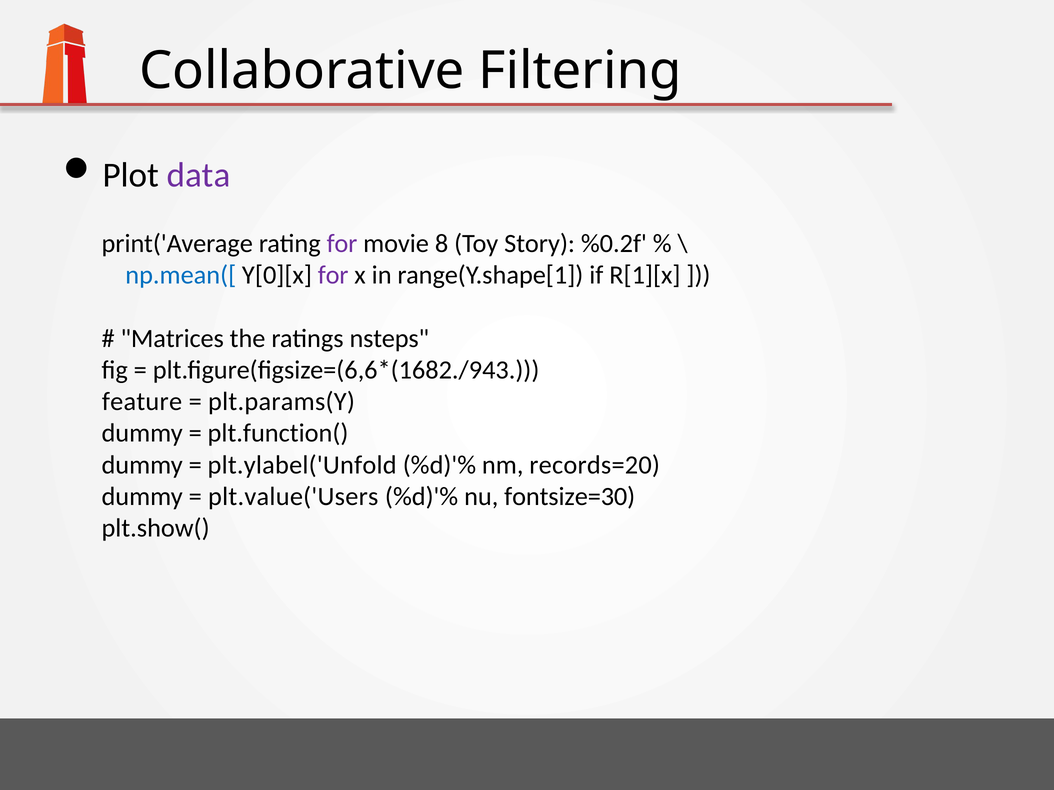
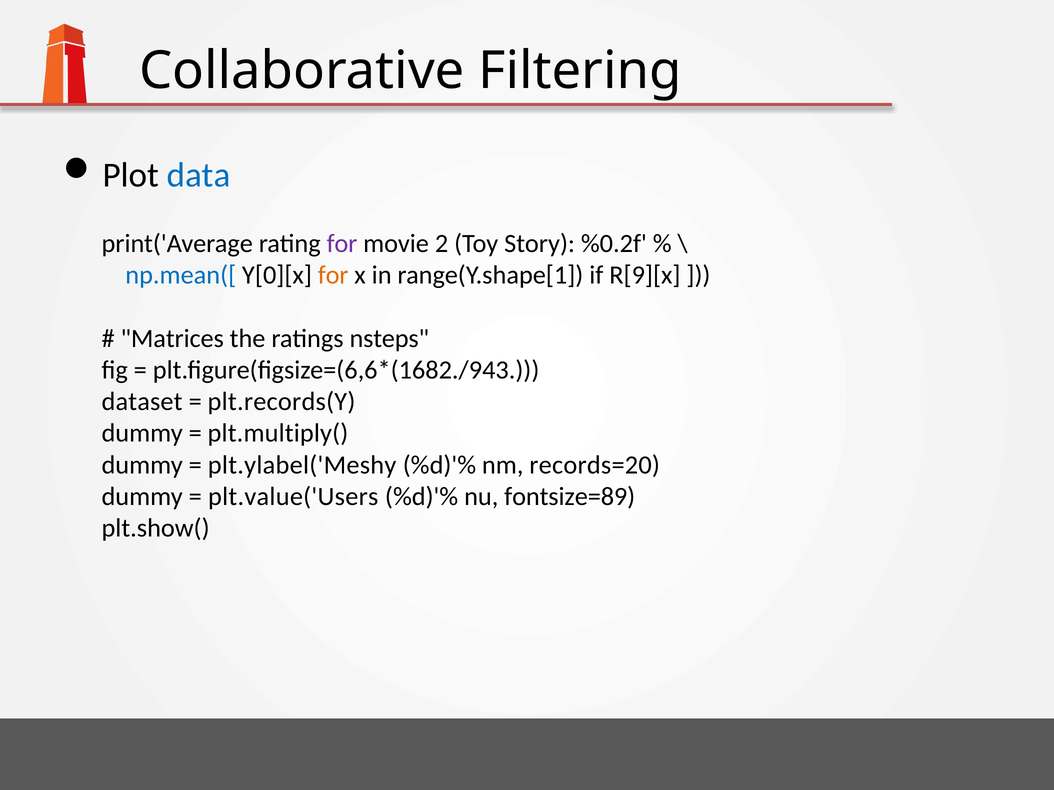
data colour: purple -> blue
8: 8 -> 2
for at (333, 275) colour: purple -> orange
R[1][x: R[1][x -> R[9][x
feature: feature -> dataset
plt.params(Y: plt.params(Y -> plt.records(Y
plt.function(: plt.function( -> plt.multiply(
plt.ylabel('Unfold: plt.ylabel('Unfold -> plt.ylabel('Meshy
fontsize=30: fontsize=30 -> fontsize=89
